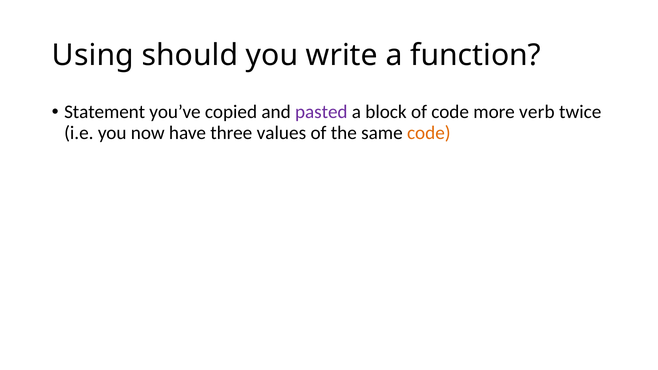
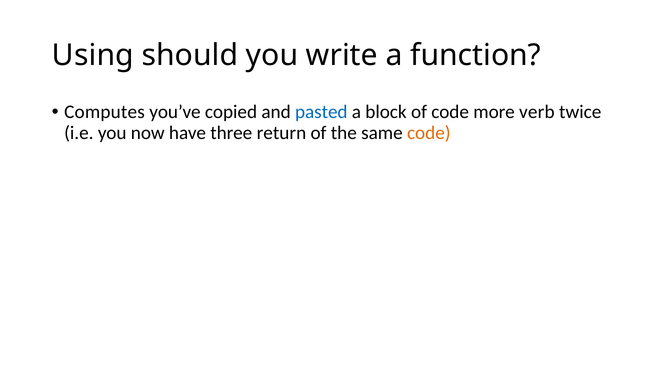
Statement: Statement -> Computes
pasted colour: purple -> blue
values: values -> return
